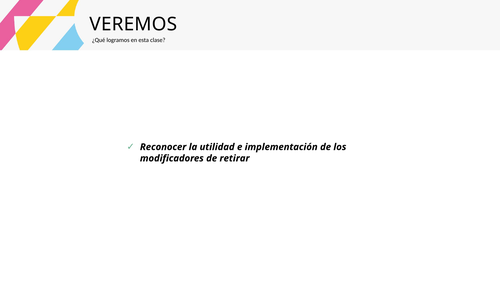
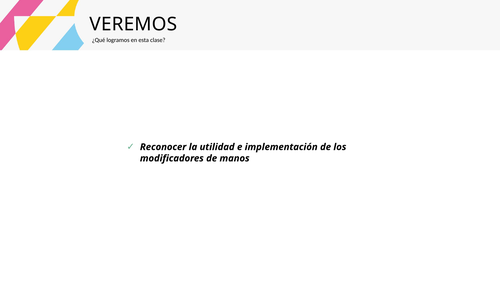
retirar: retirar -> manos
